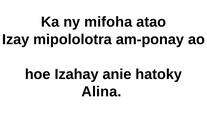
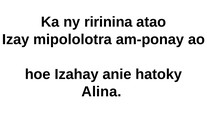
mifoha: mifoha -> ririnina
